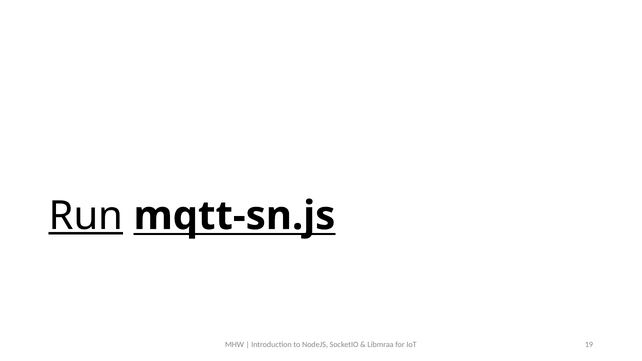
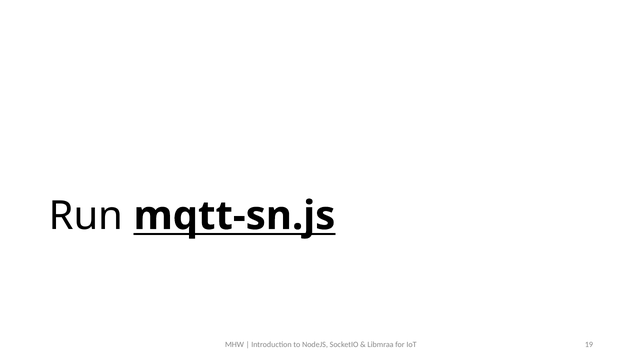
Run underline: present -> none
